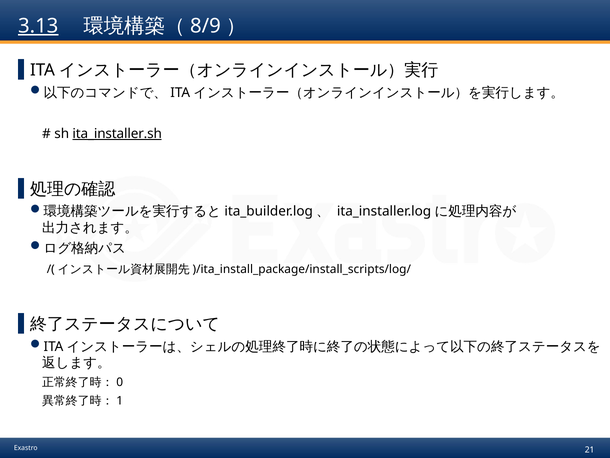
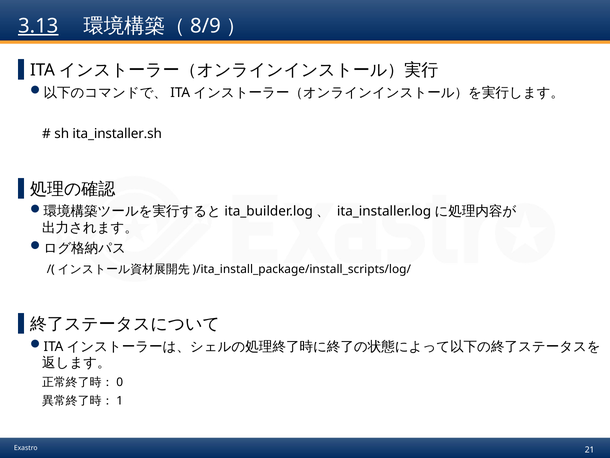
ita_installer.sh underline: present -> none
